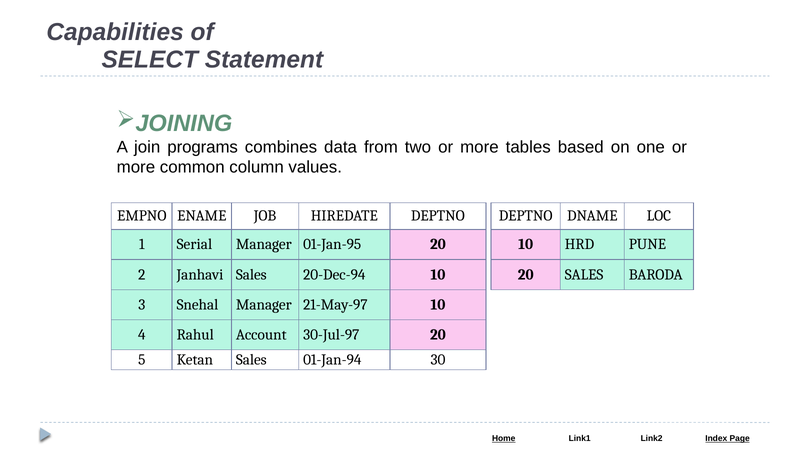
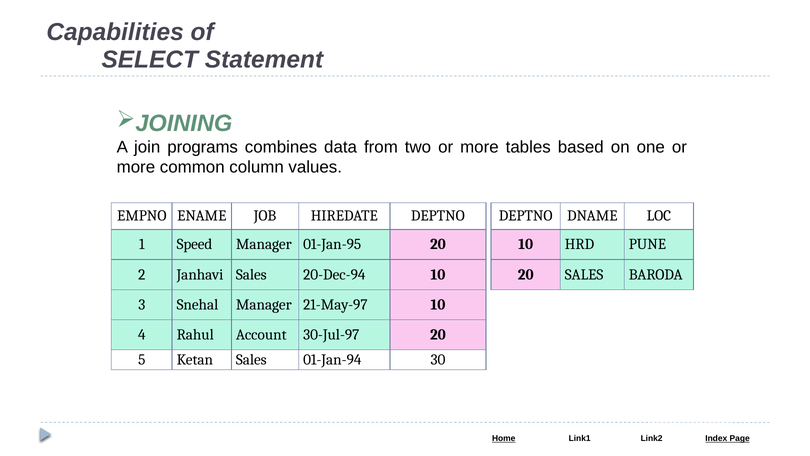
Serial: Serial -> Speed
